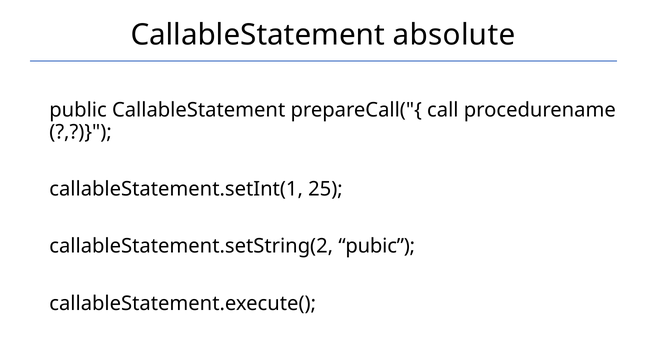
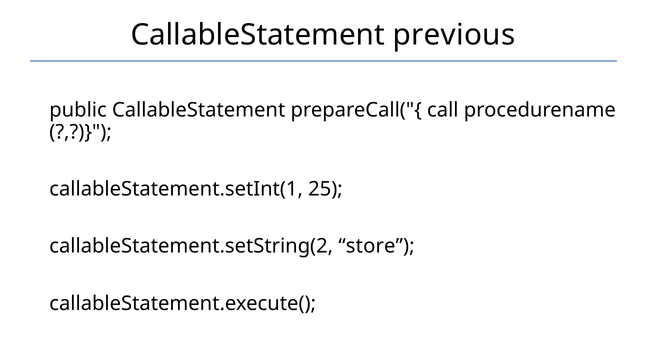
absolute: absolute -> previous
pubic: pubic -> store
